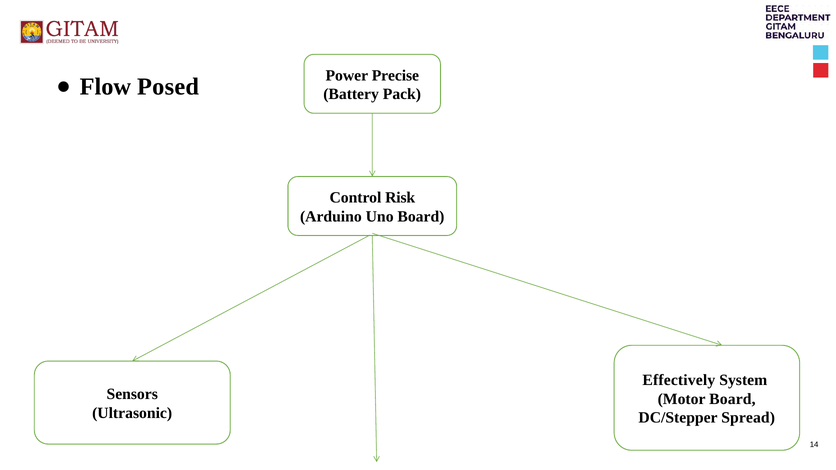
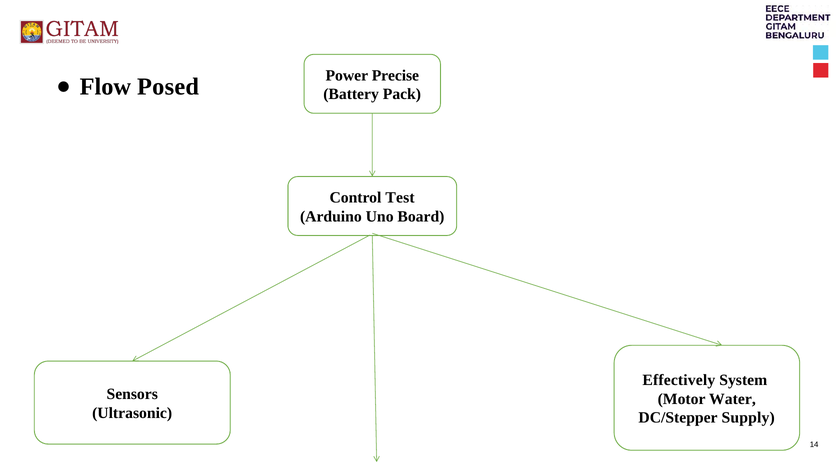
Risk: Risk -> Test
Motor Board: Board -> Water
Spread: Spread -> Supply
